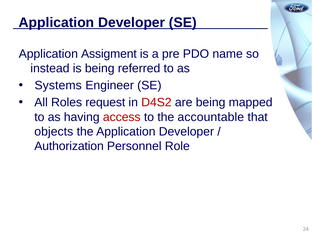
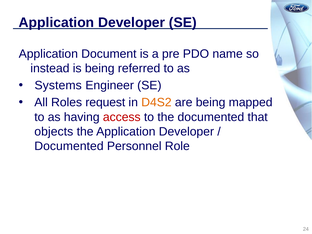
Assigment: Assigment -> Document
D4S2 colour: red -> orange
the accountable: accountable -> documented
Authorization at (69, 146): Authorization -> Documented
